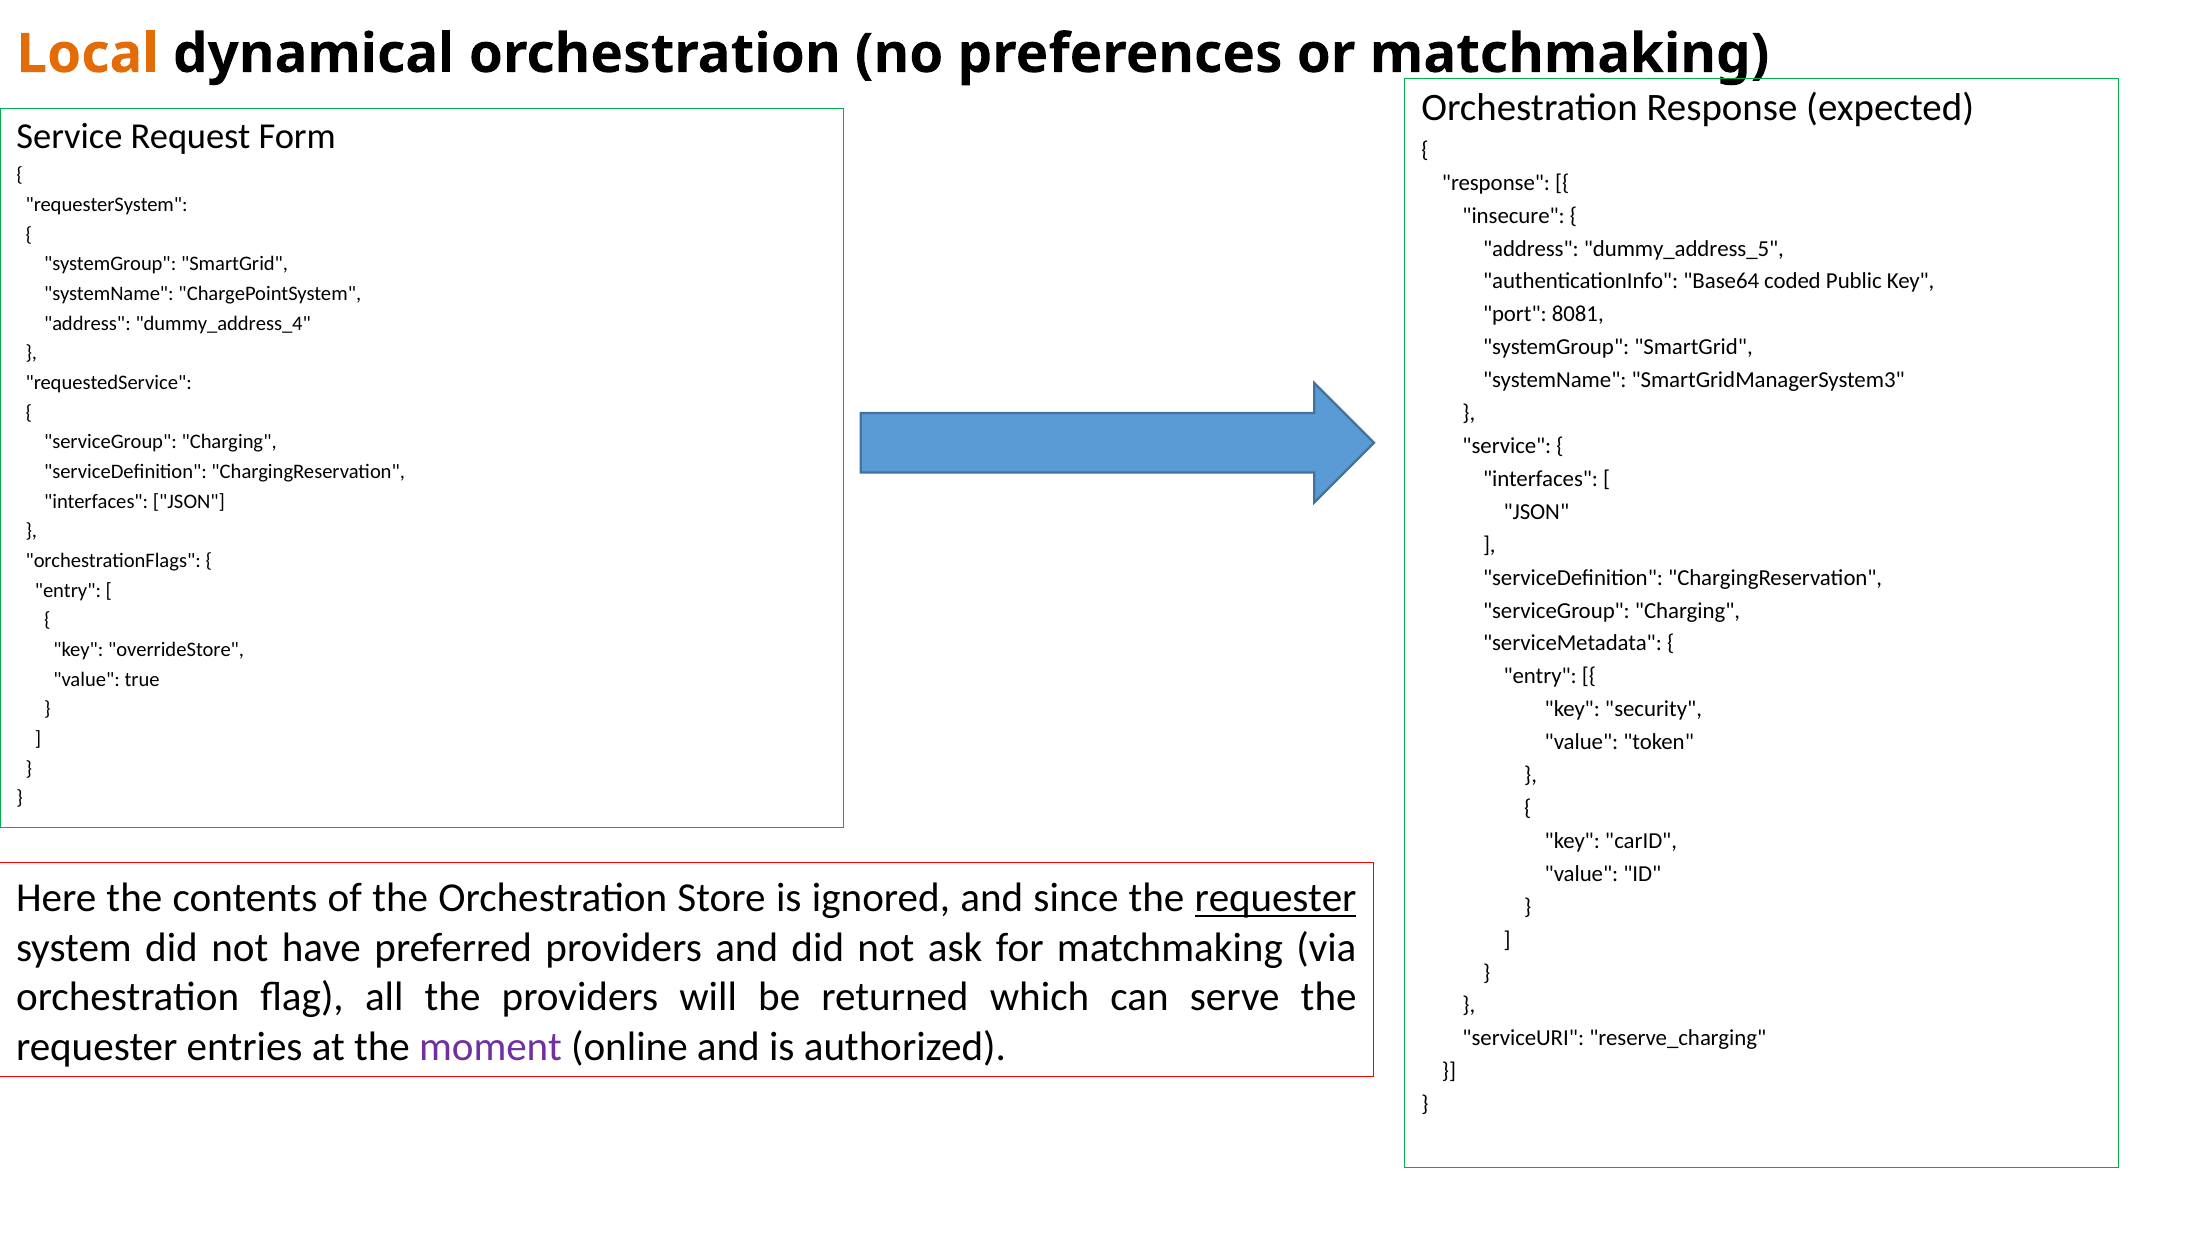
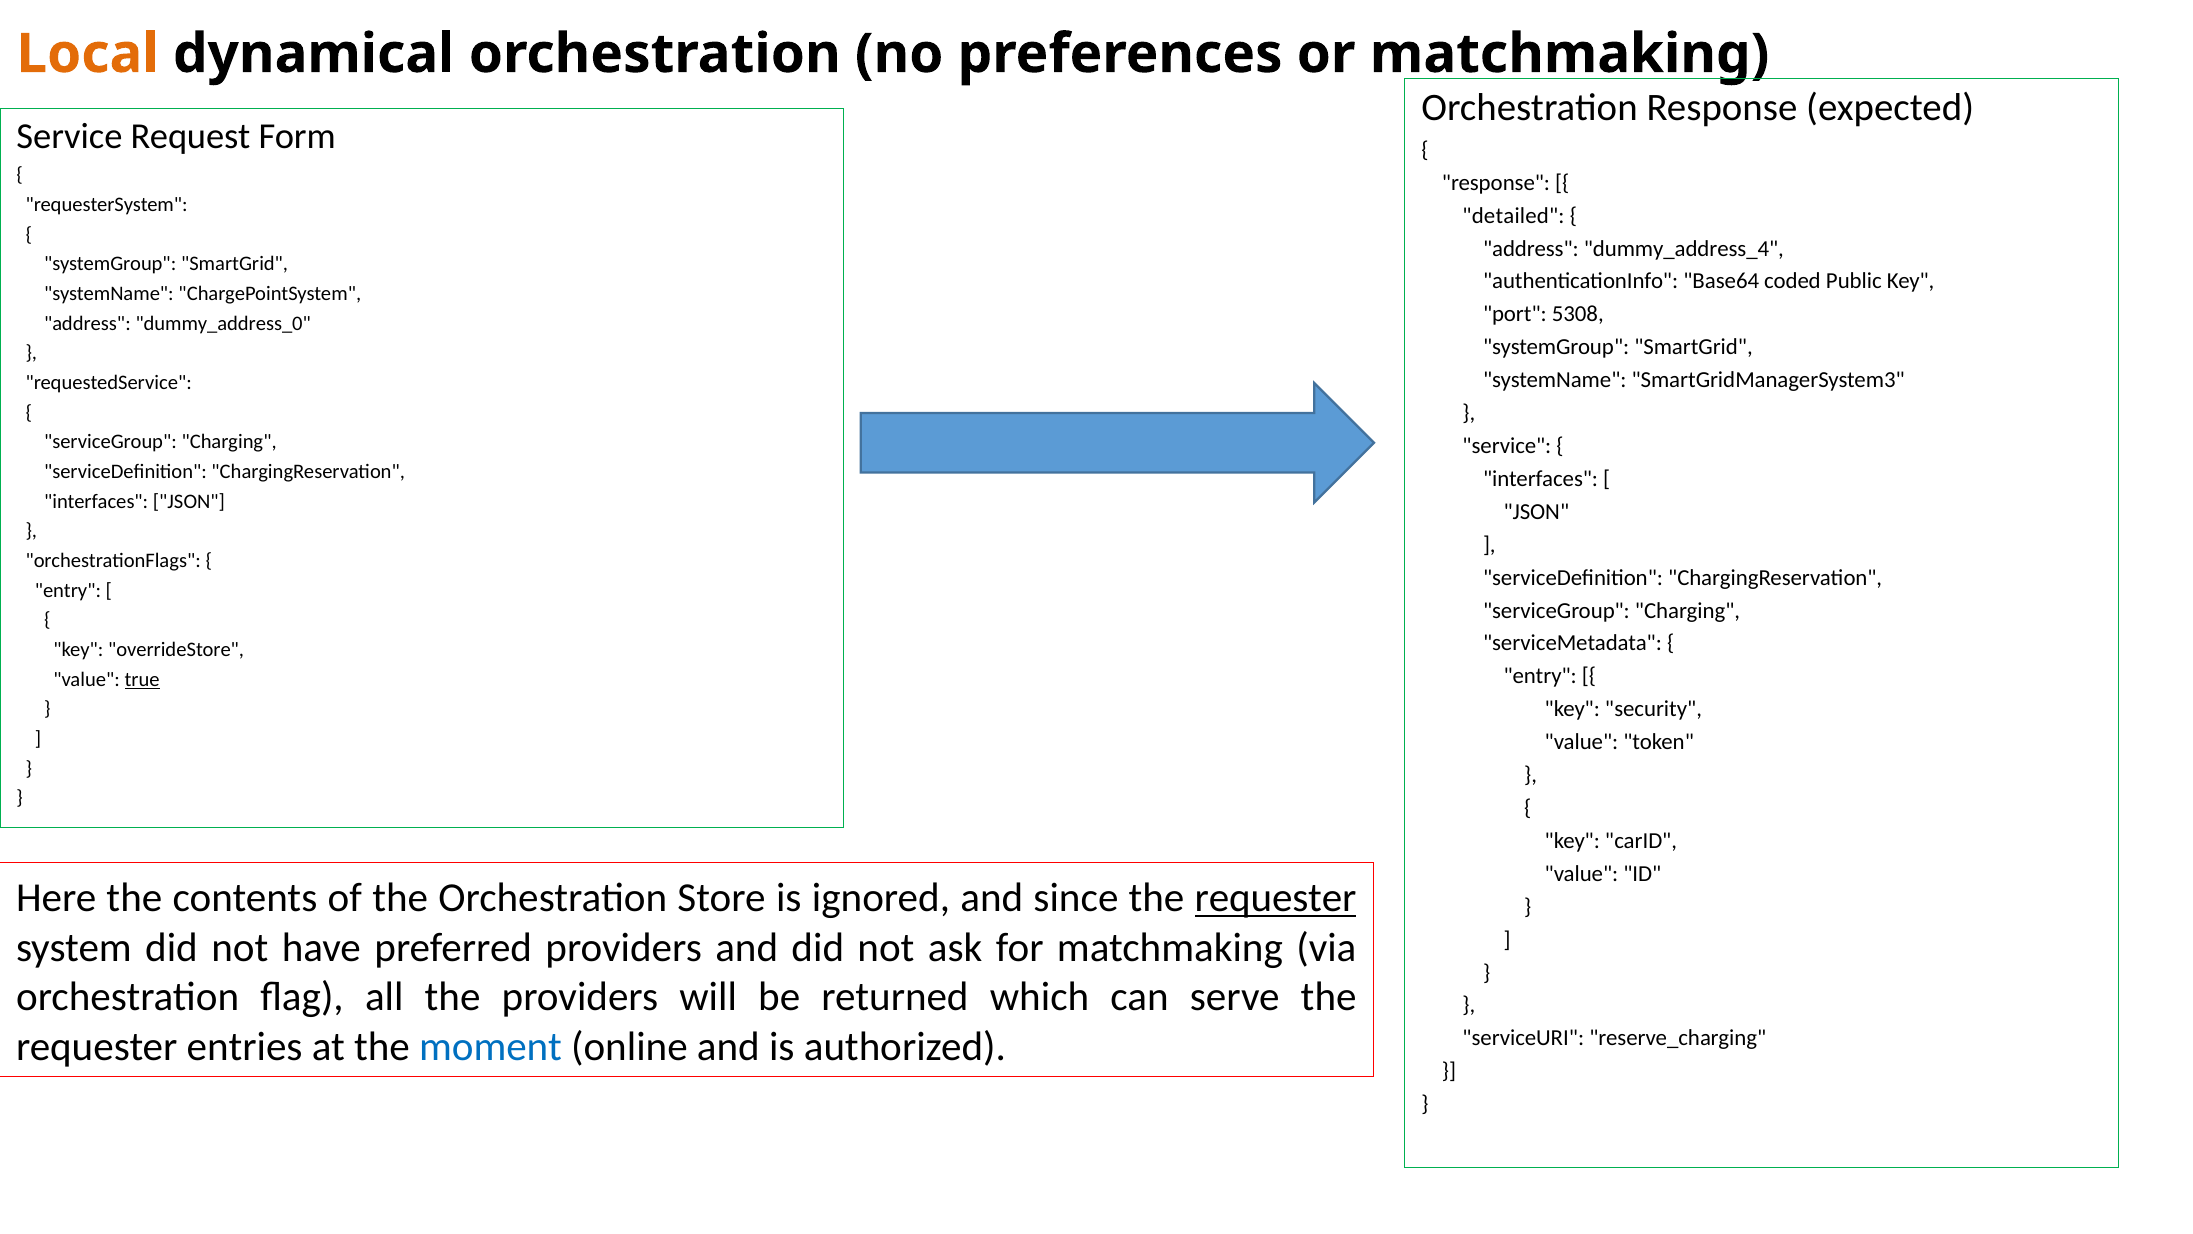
insecure: insecure -> detailed
dummy_address_5: dummy_address_5 -> dummy_address_4
8081: 8081 -> 5308
dummy_address_4: dummy_address_4 -> dummy_address_0
true underline: none -> present
moment colour: purple -> blue
